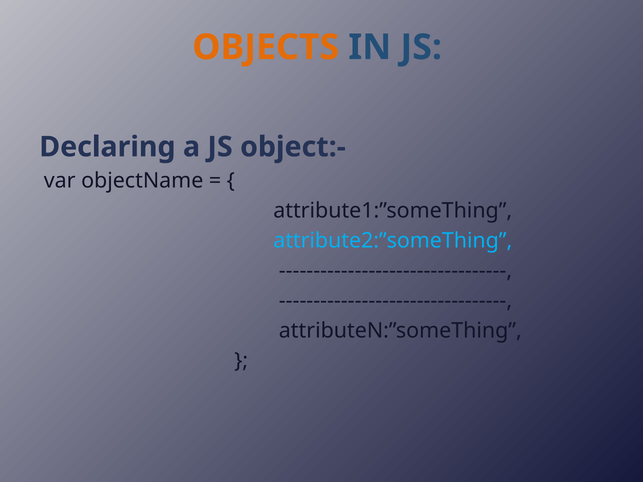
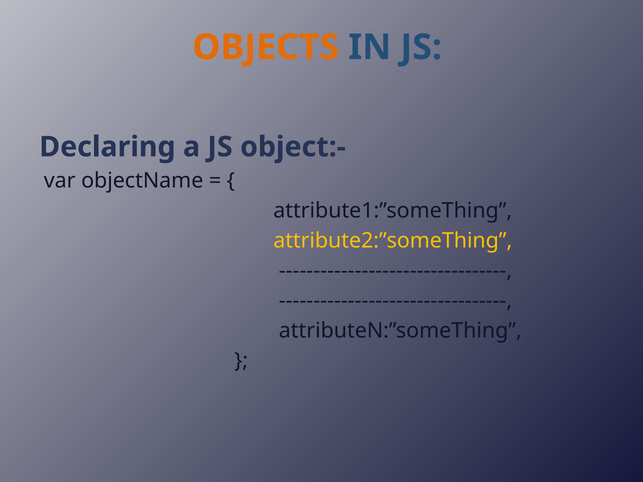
attribute2:”someThing colour: light blue -> yellow
